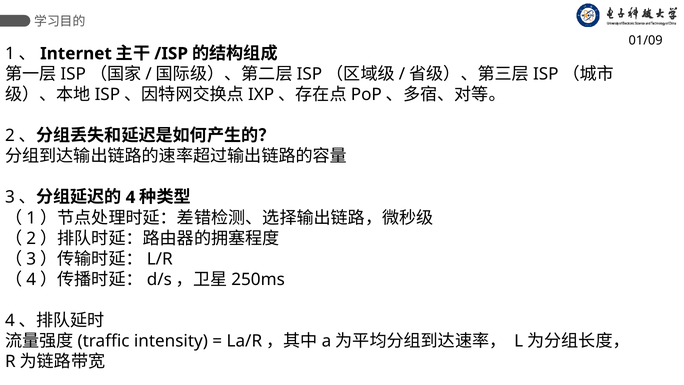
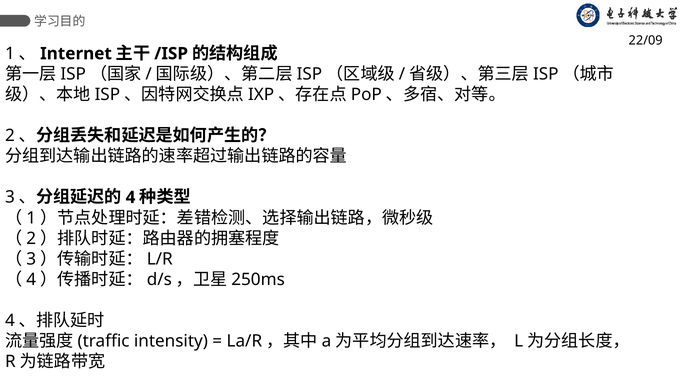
01/09: 01/09 -> 22/09
